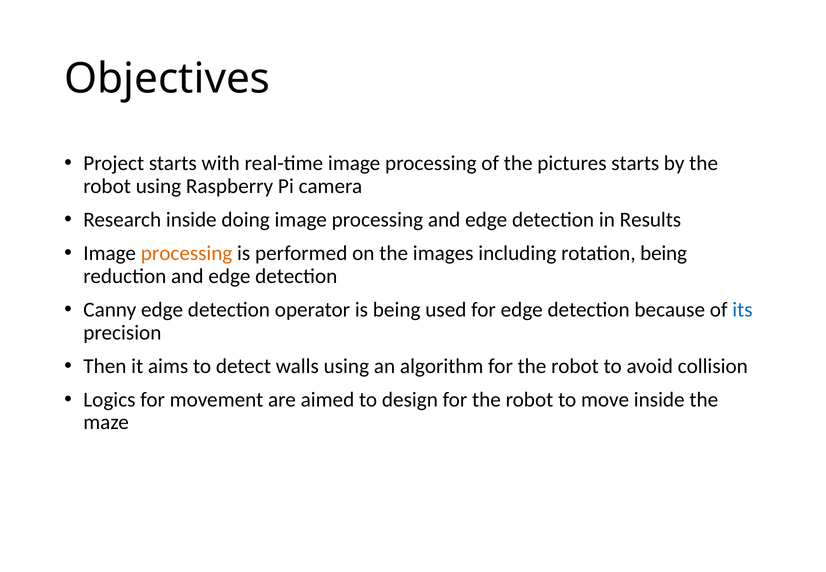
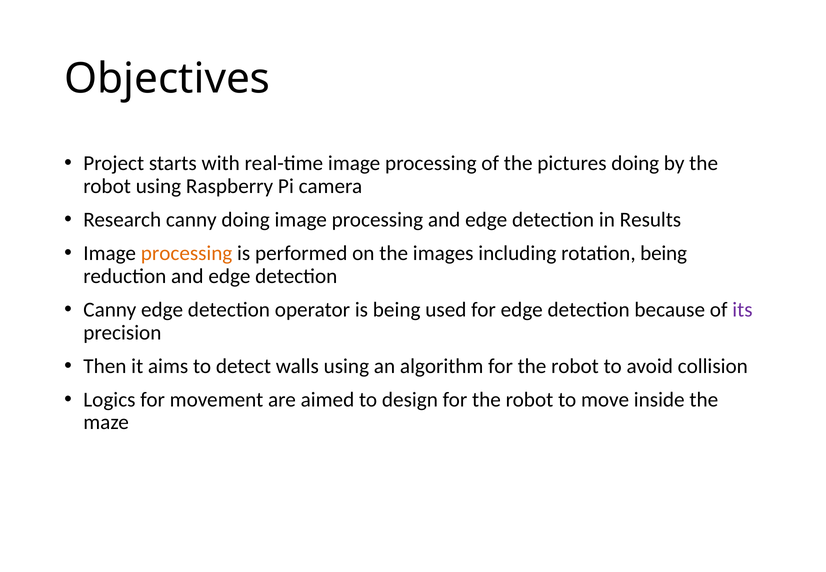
pictures starts: starts -> doing
Research inside: inside -> canny
its colour: blue -> purple
